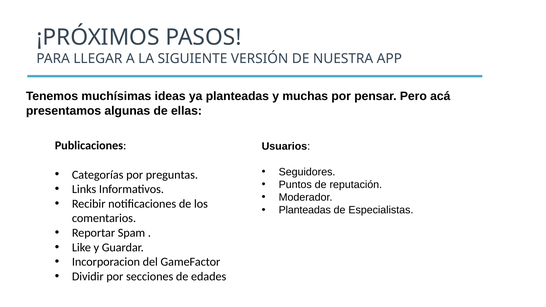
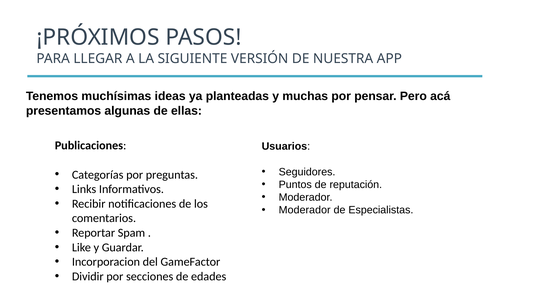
Planteadas at (305, 210): Planteadas -> Moderador
